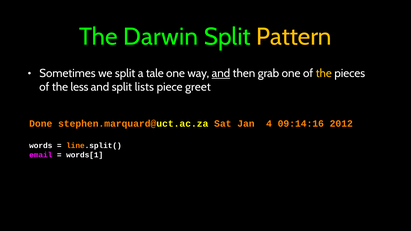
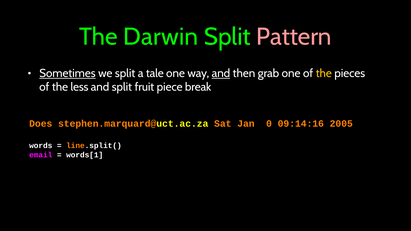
Pattern colour: yellow -> pink
Sometimes underline: none -> present
lists: lists -> fruit
greet: greet -> break
Done: Done -> Does
4: 4 -> 0
2012: 2012 -> 2005
